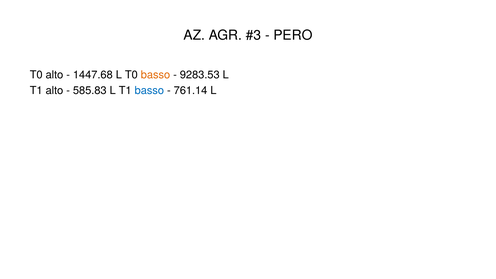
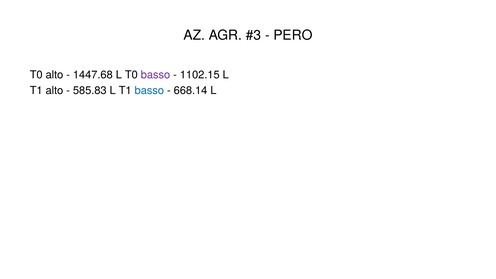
basso at (155, 75) colour: orange -> purple
9283.53: 9283.53 -> 1102.15
761.14: 761.14 -> 668.14
